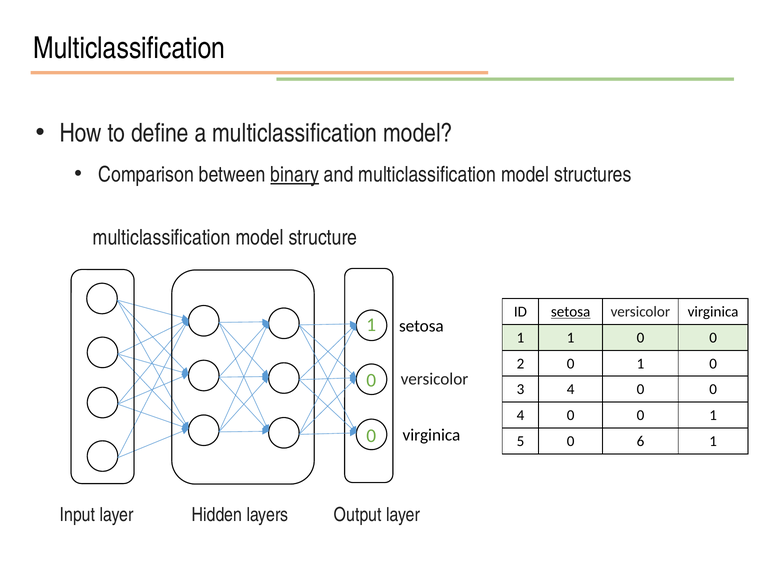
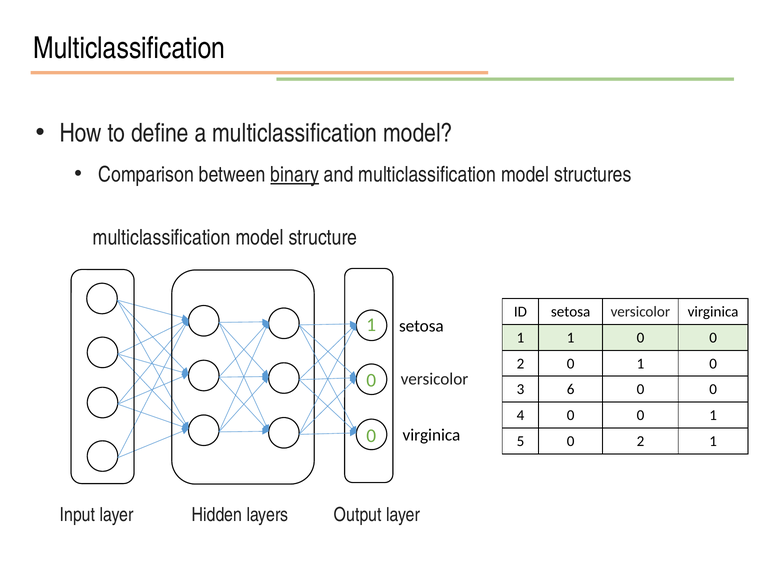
setosa at (571, 312) underline: present -> none
3 4: 4 -> 6
5 0 6: 6 -> 2
